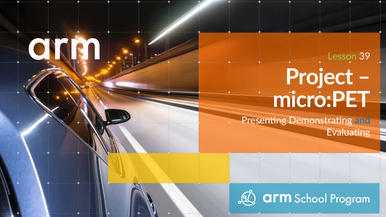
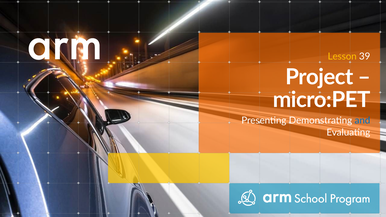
Lesson colour: light green -> yellow
